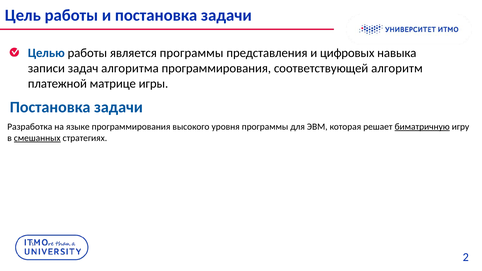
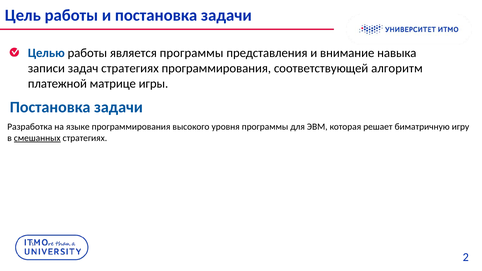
цифровых: цифровых -> внимание
задач алгоритма: алгоритма -> стратегиях
биматричную underline: present -> none
